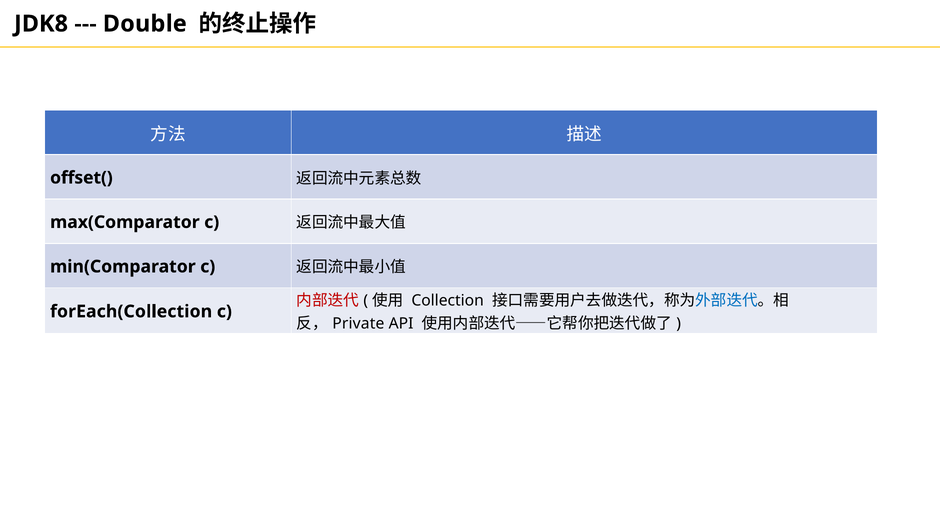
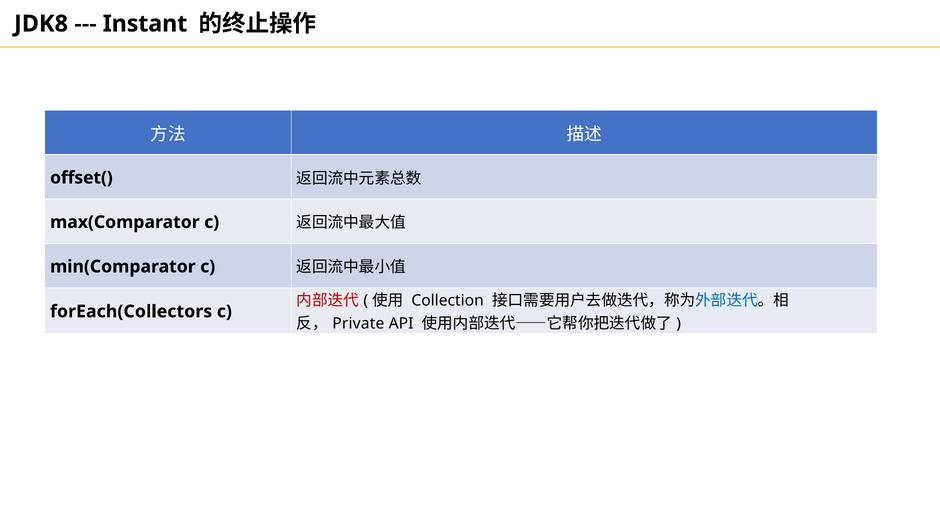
Double: Double -> Instant
forEach(Collection: forEach(Collection -> forEach(Collectors
